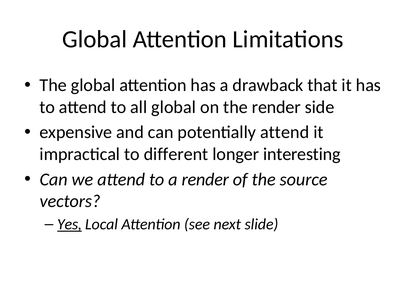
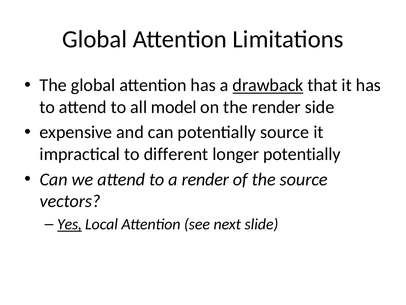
drawback underline: none -> present
all global: global -> model
potentially attend: attend -> source
longer interesting: interesting -> potentially
